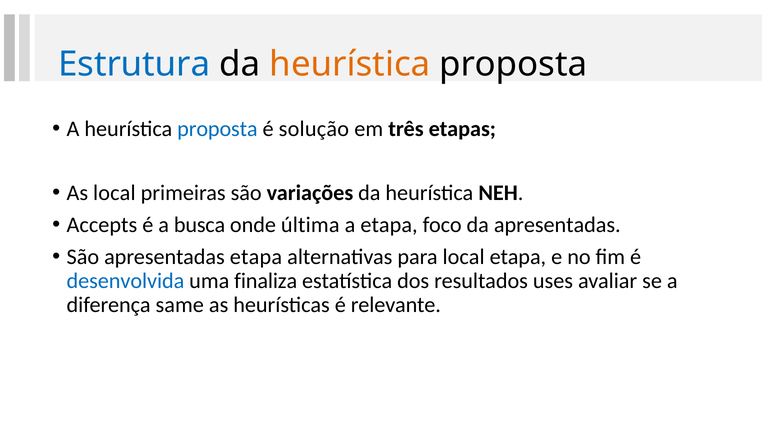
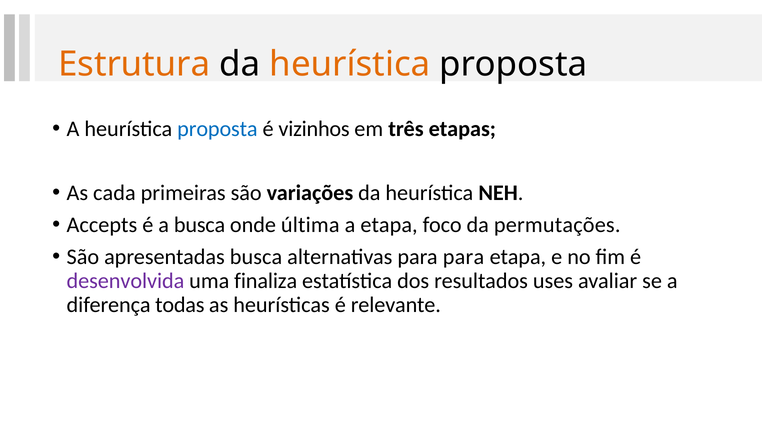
Estrutura colour: blue -> orange
solução: solução -> vizinhos
As local: local -> cada
da apresentadas: apresentadas -> permutações
apresentadas etapa: etapa -> busca
para local: local -> para
desenvolvida colour: blue -> purple
same: same -> todas
